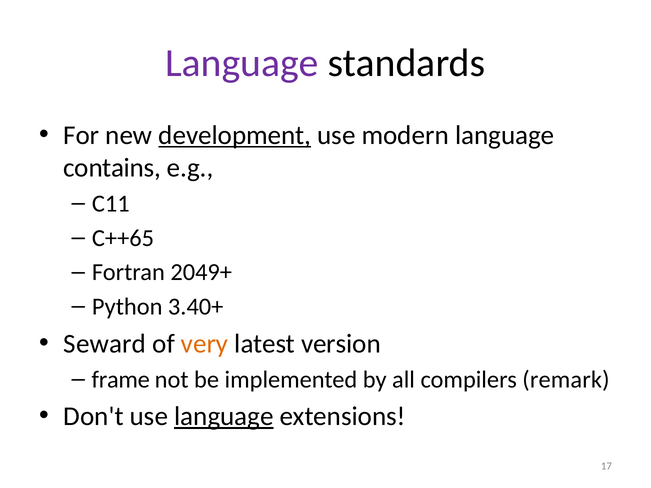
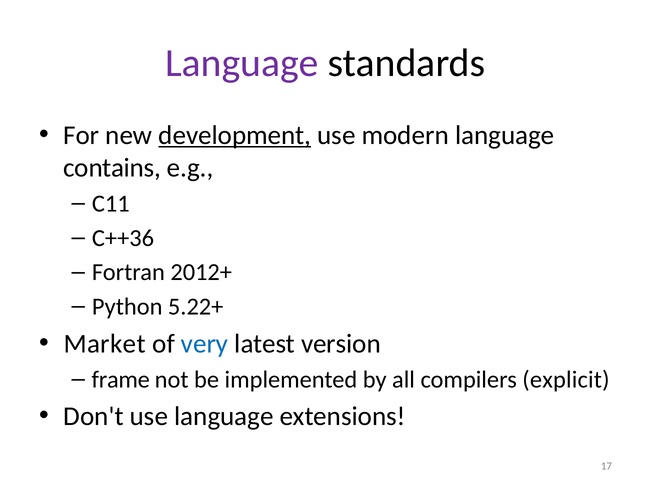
C++65: C++65 -> C++36
2049+: 2049+ -> 2012+
3.40+: 3.40+ -> 5.22+
Seward: Seward -> Market
very colour: orange -> blue
remark: remark -> explicit
language at (224, 417) underline: present -> none
